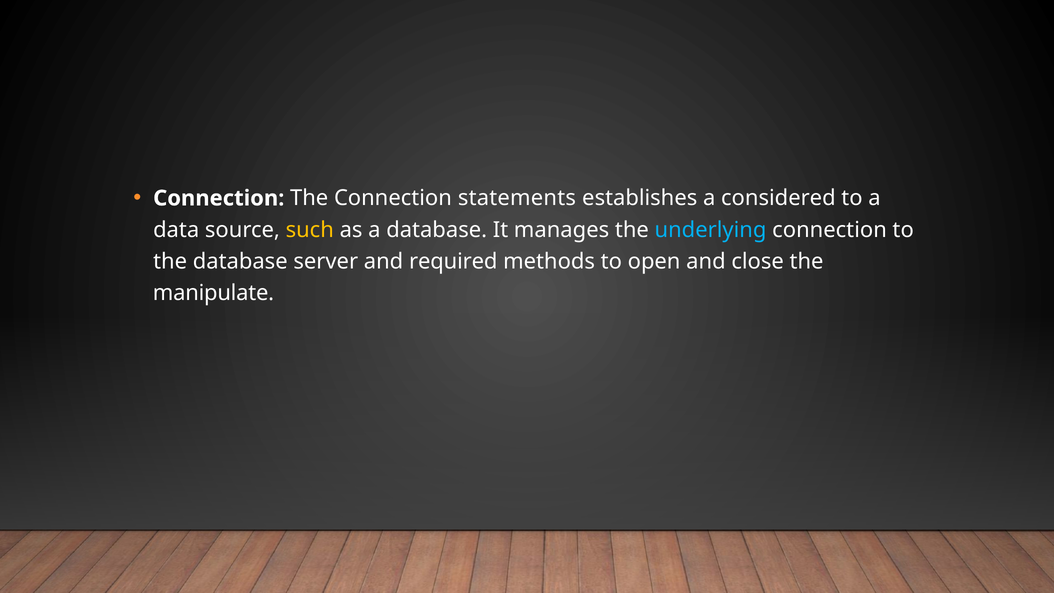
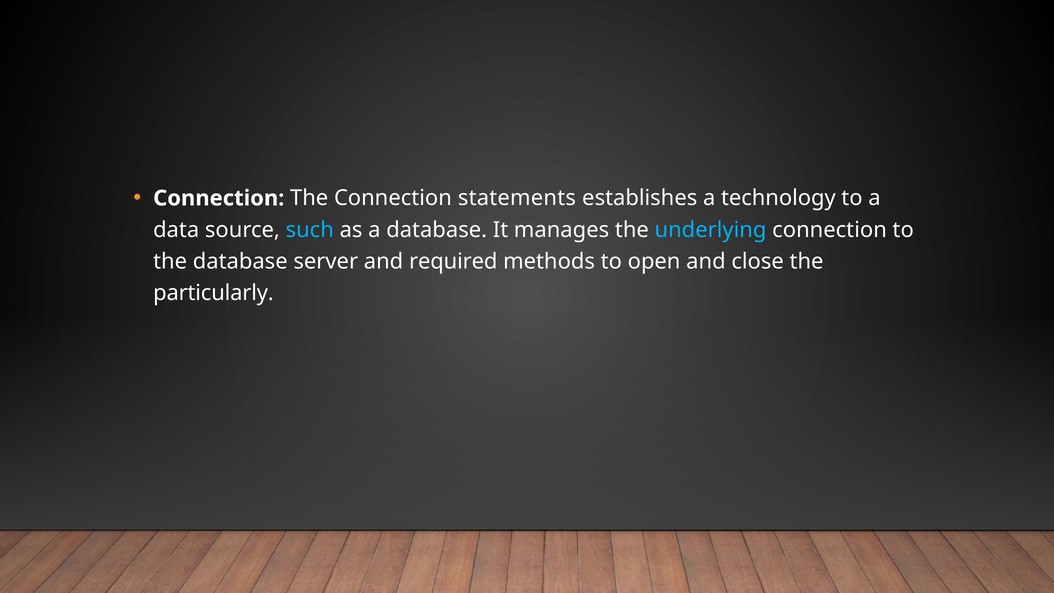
considered: considered -> technology
such colour: yellow -> light blue
manipulate: manipulate -> particularly
